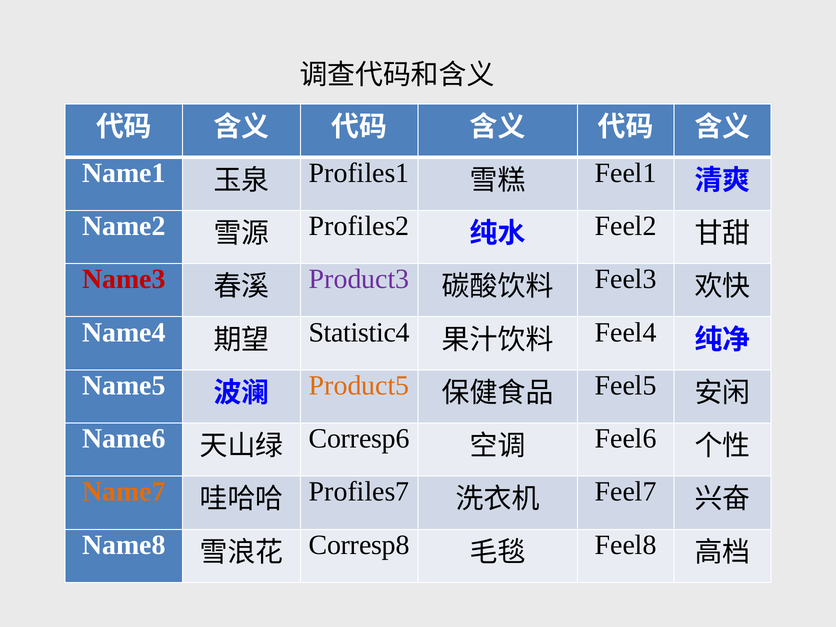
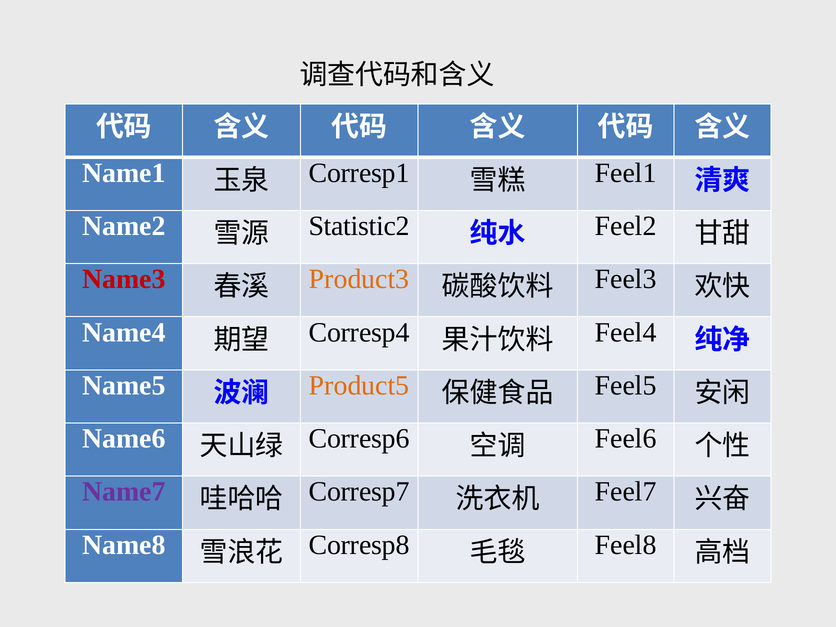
Profiles1: Profiles1 -> Corresp1
Profiles2: Profiles2 -> Statistic2
Product3 colour: purple -> orange
Statistic4: Statistic4 -> Corresp4
Name7 colour: orange -> purple
Profiles7: Profiles7 -> Corresp7
